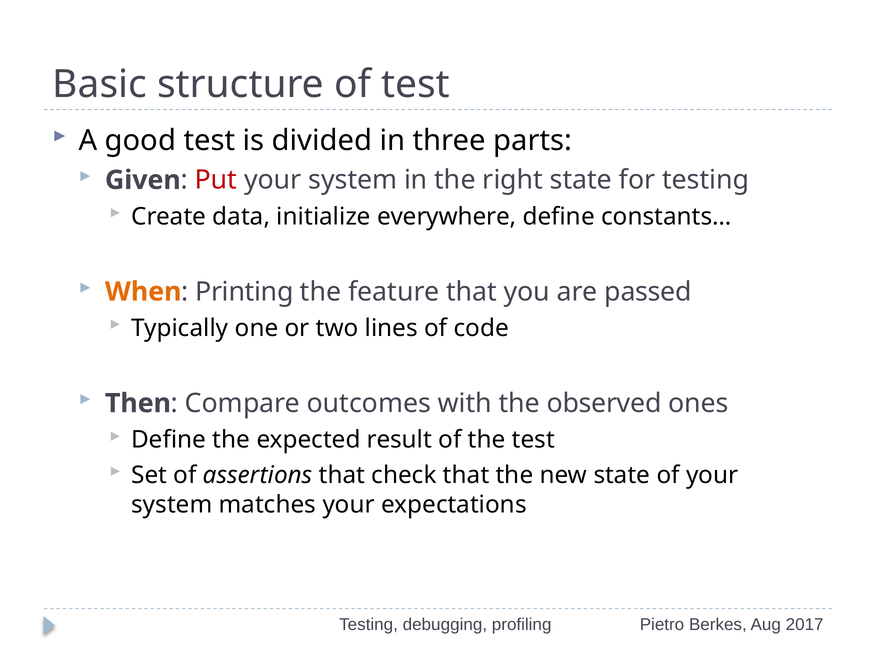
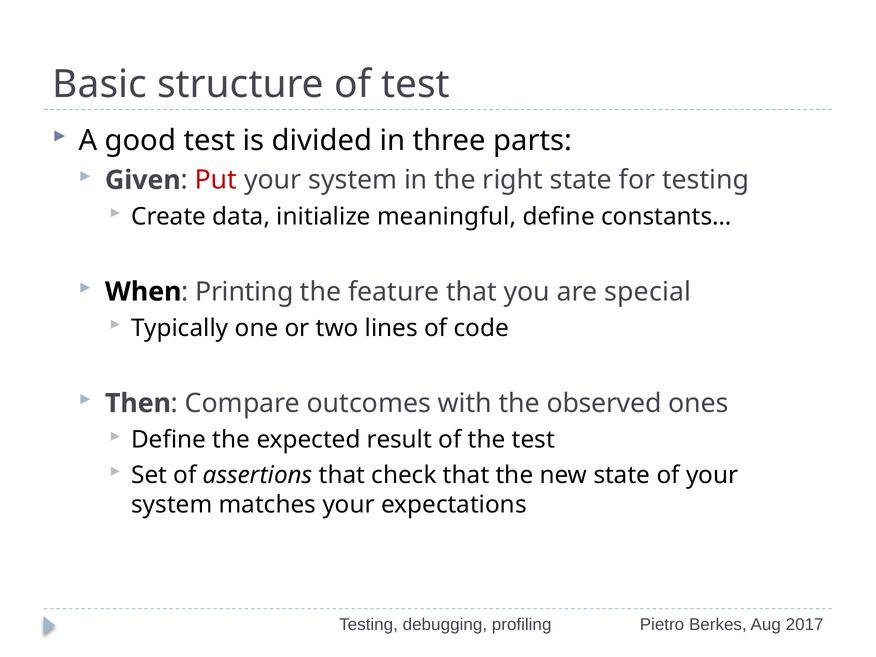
everywhere: everywhere -> meaningful
When colour: orange -> black
passed: passed -> special
